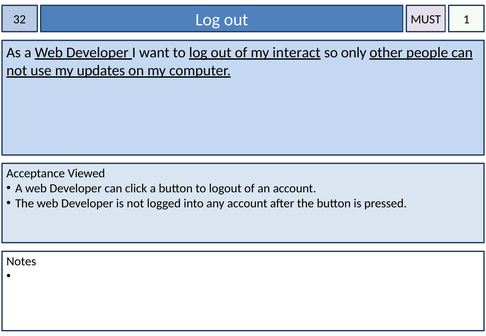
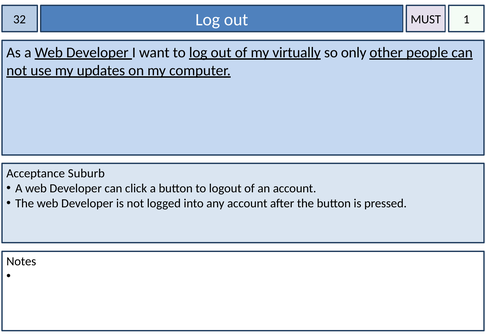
interact: interact -> virtually
Viewed: Viewed -> Suburb
